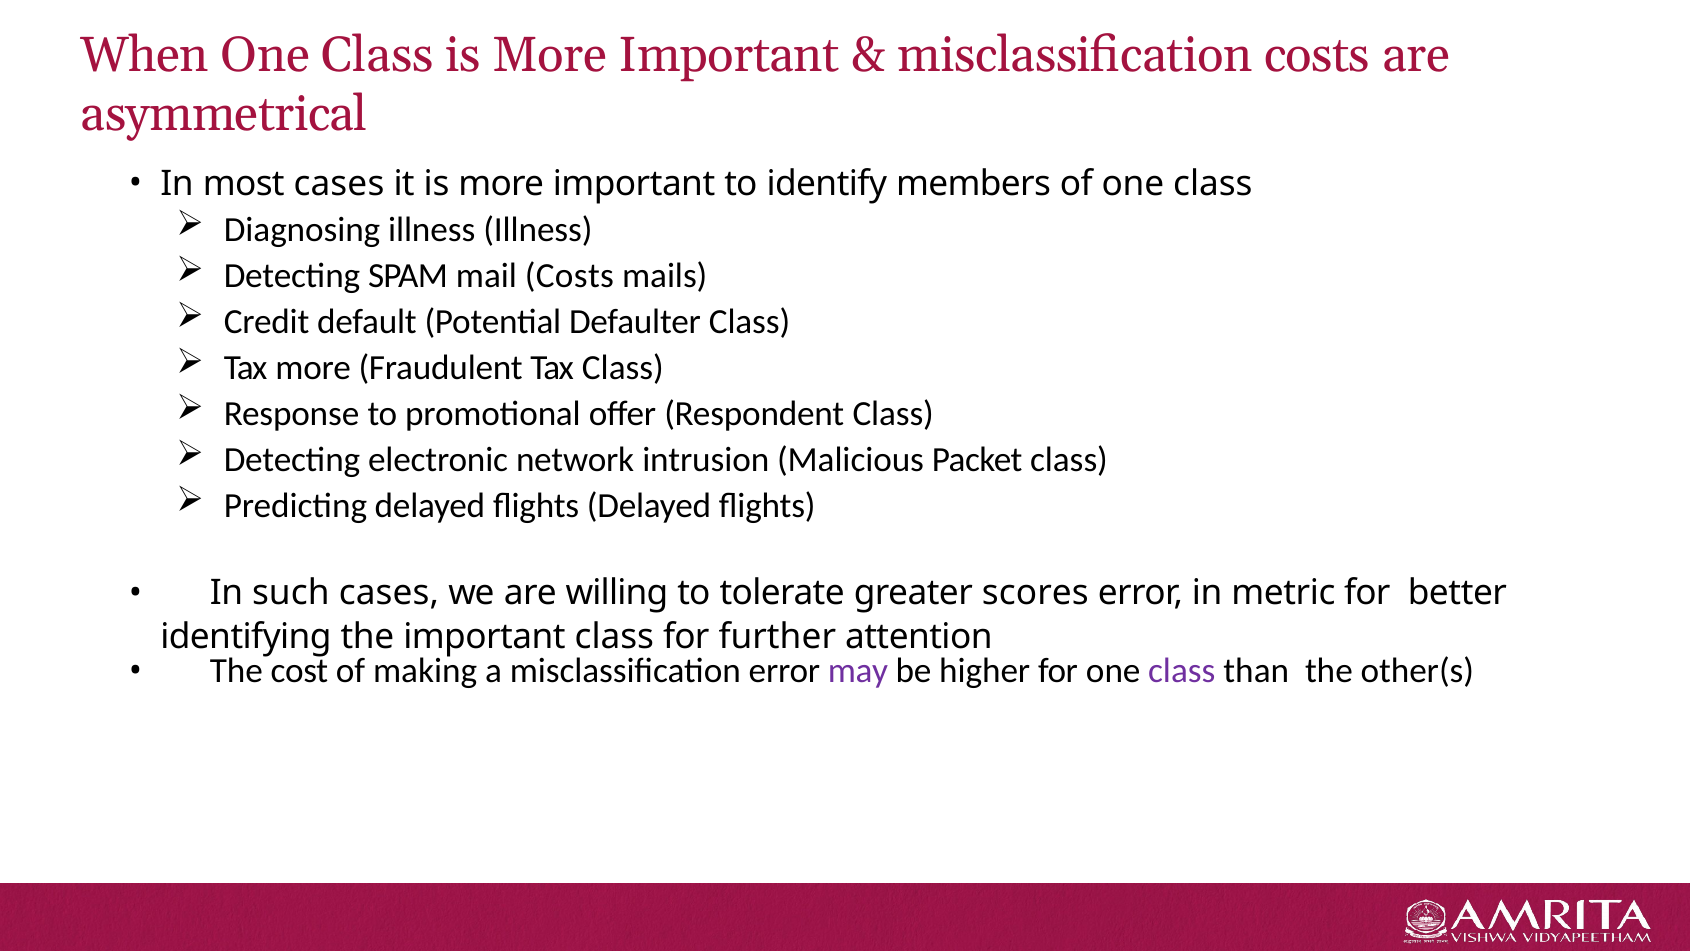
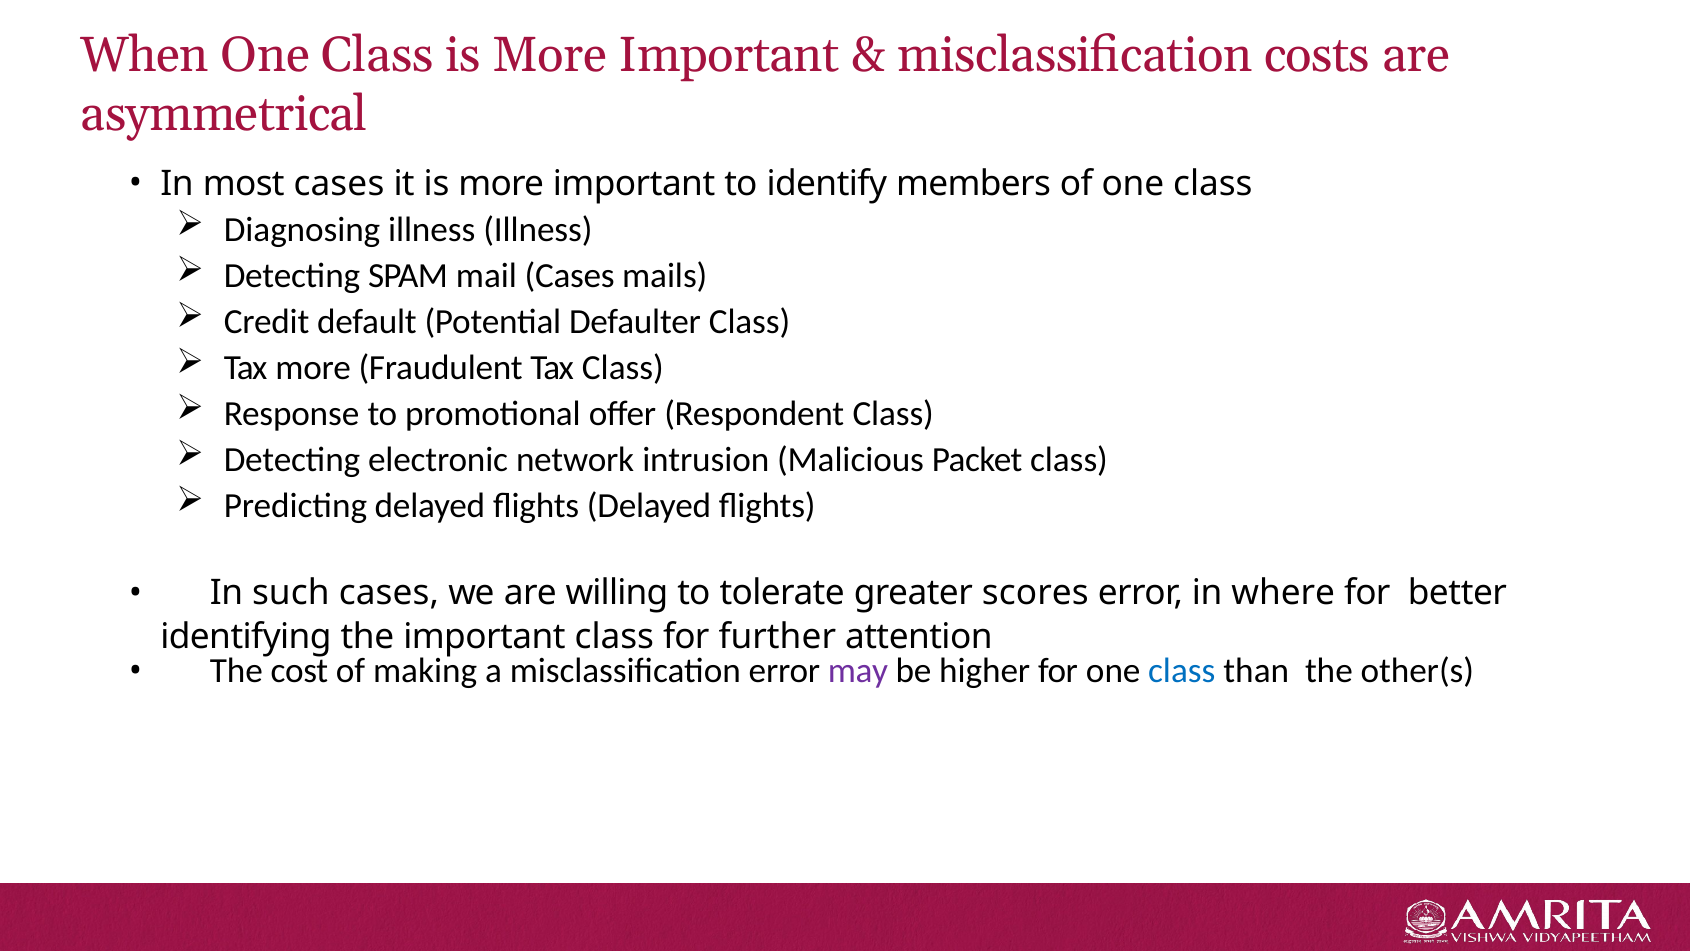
mail Costs: Costs -> Cases
metric: metric -> where
class at (1182, 671) colour: purple -> blue
